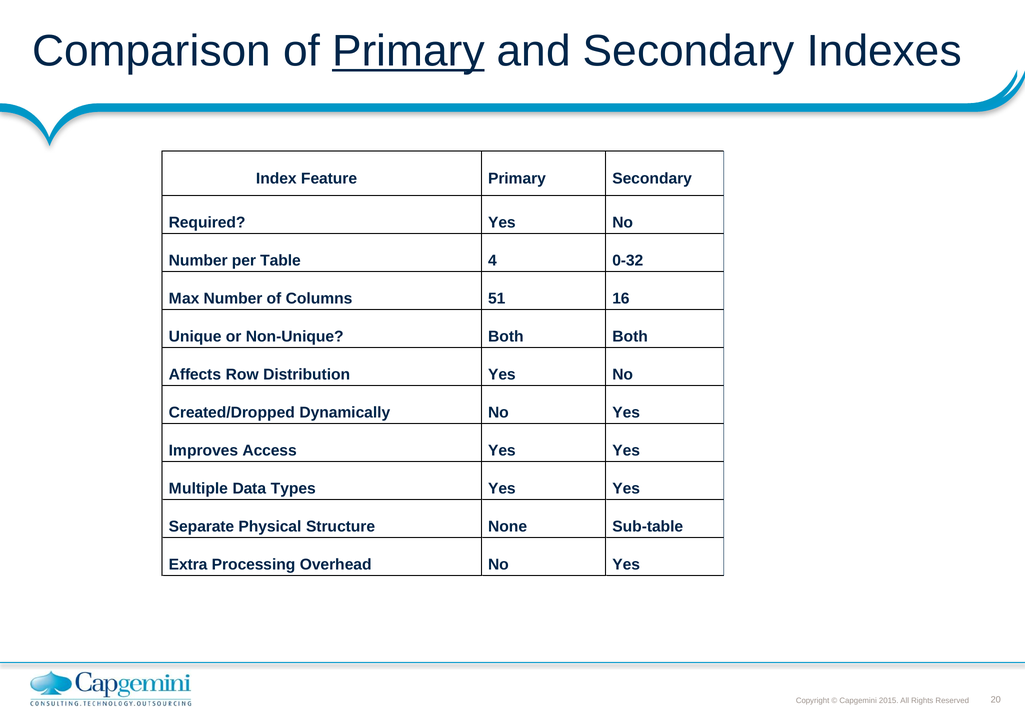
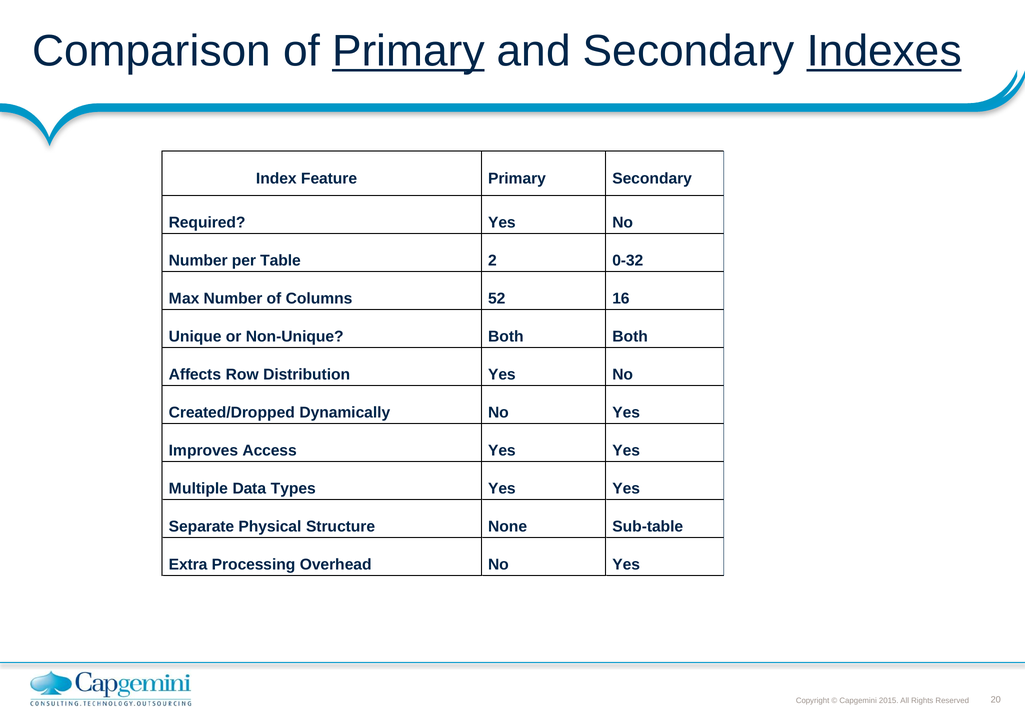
Indexes underline: none -> present
4: 4 -> 2
51: 51 -> 52
